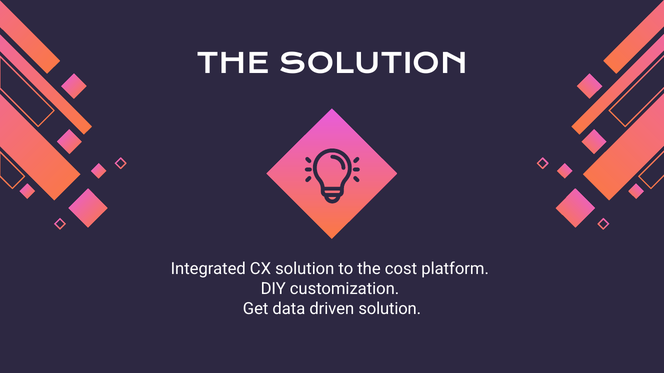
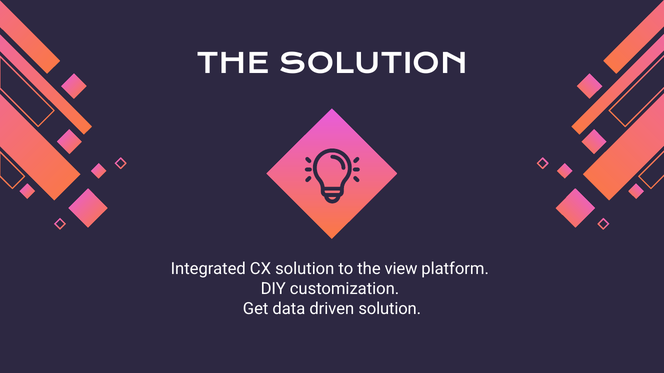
cost: cost -> view
